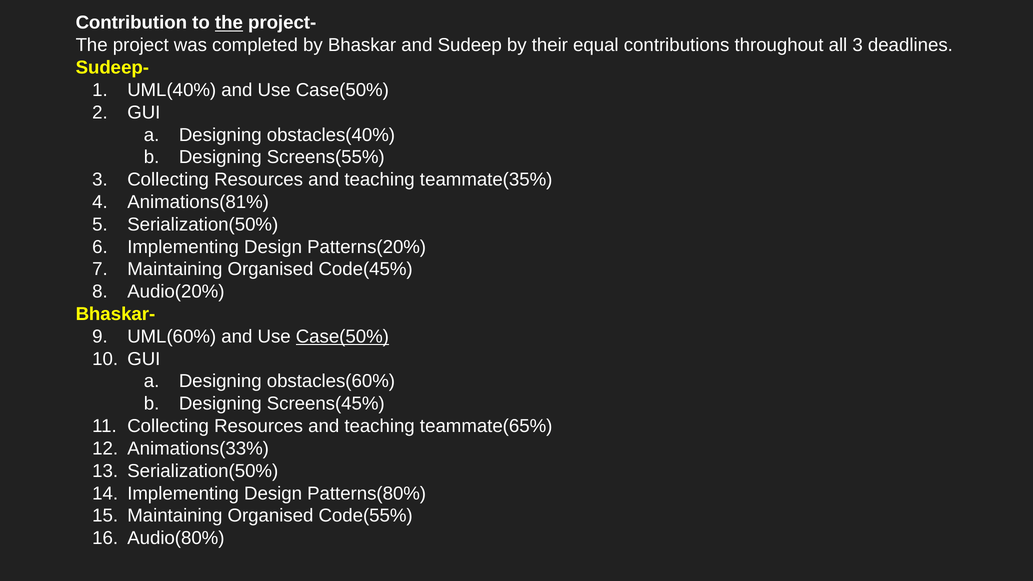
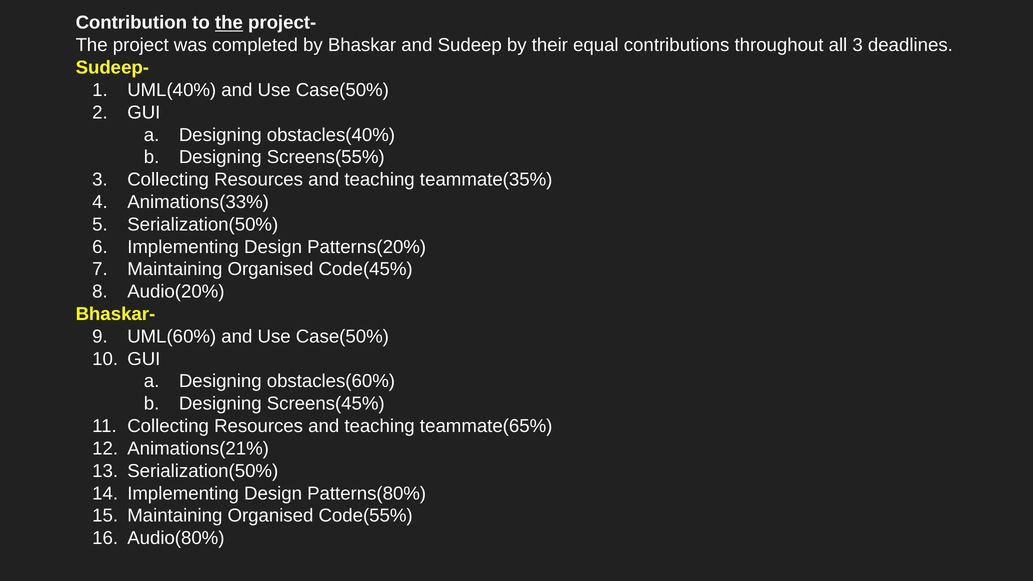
Animations(81%: Animations(81% -> Animations(33%
Case(50% at (342, 337) underline: present -> none
Animations(33%: Animations(33% -> Animations(21%
